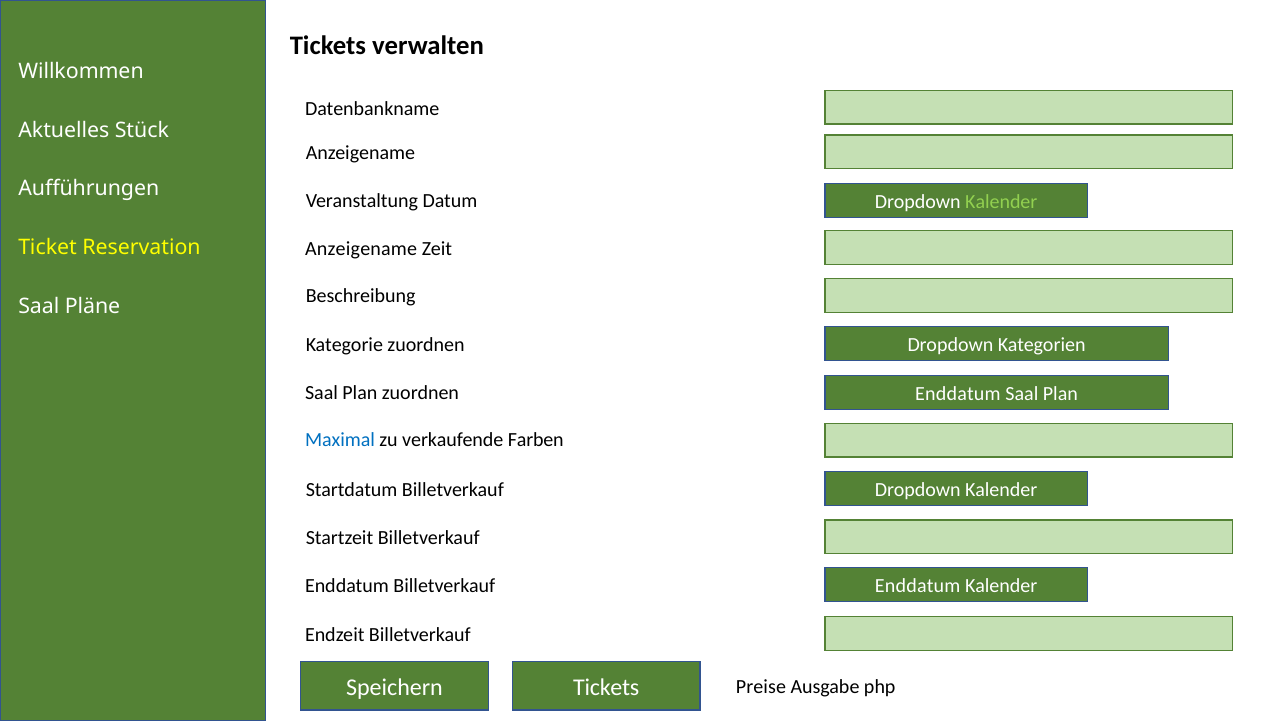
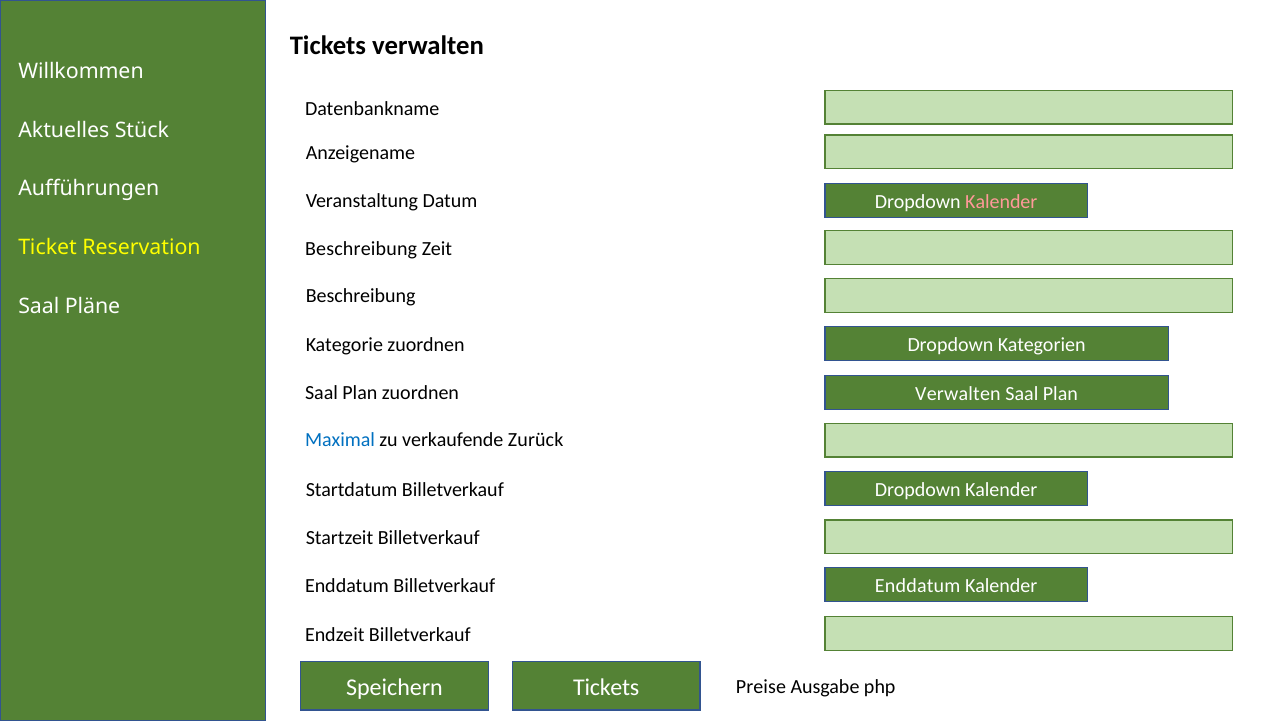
Kalender at (1001, 202) colour: light green -> pink
Anzeigename at (361, 249): Anzeigename -> Beschreibung
zuordnen Enddatum: Enddatum -> Verwalten
Farben: Farben -> Zurück
